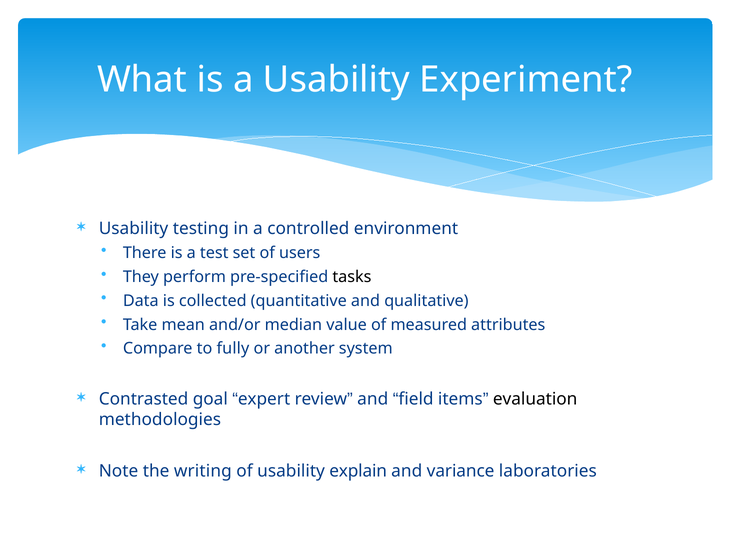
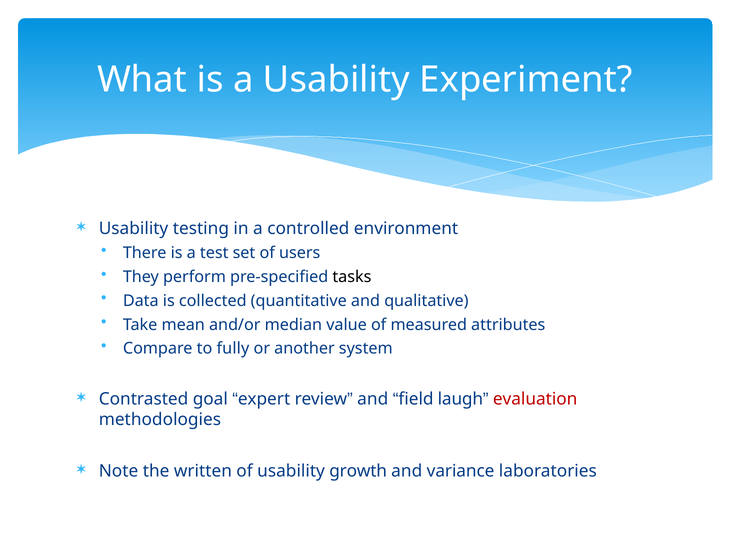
items: items -> laugh
evaluation colour: black -> red
writing: writing -> written
explain: explain -> growth
